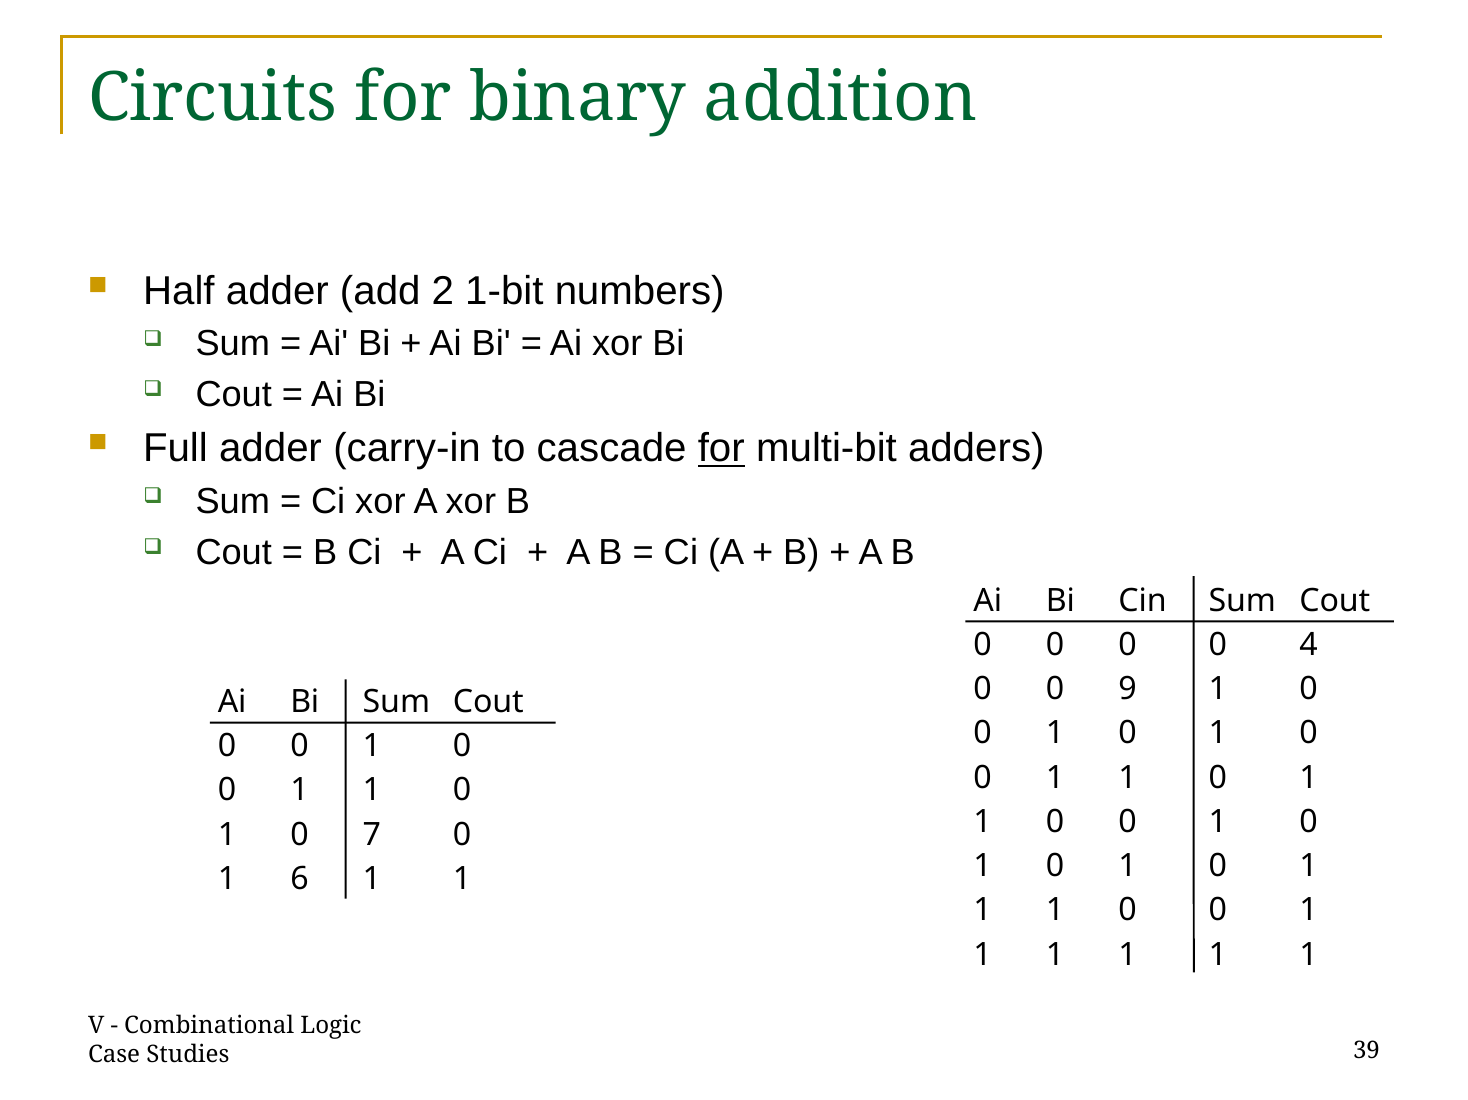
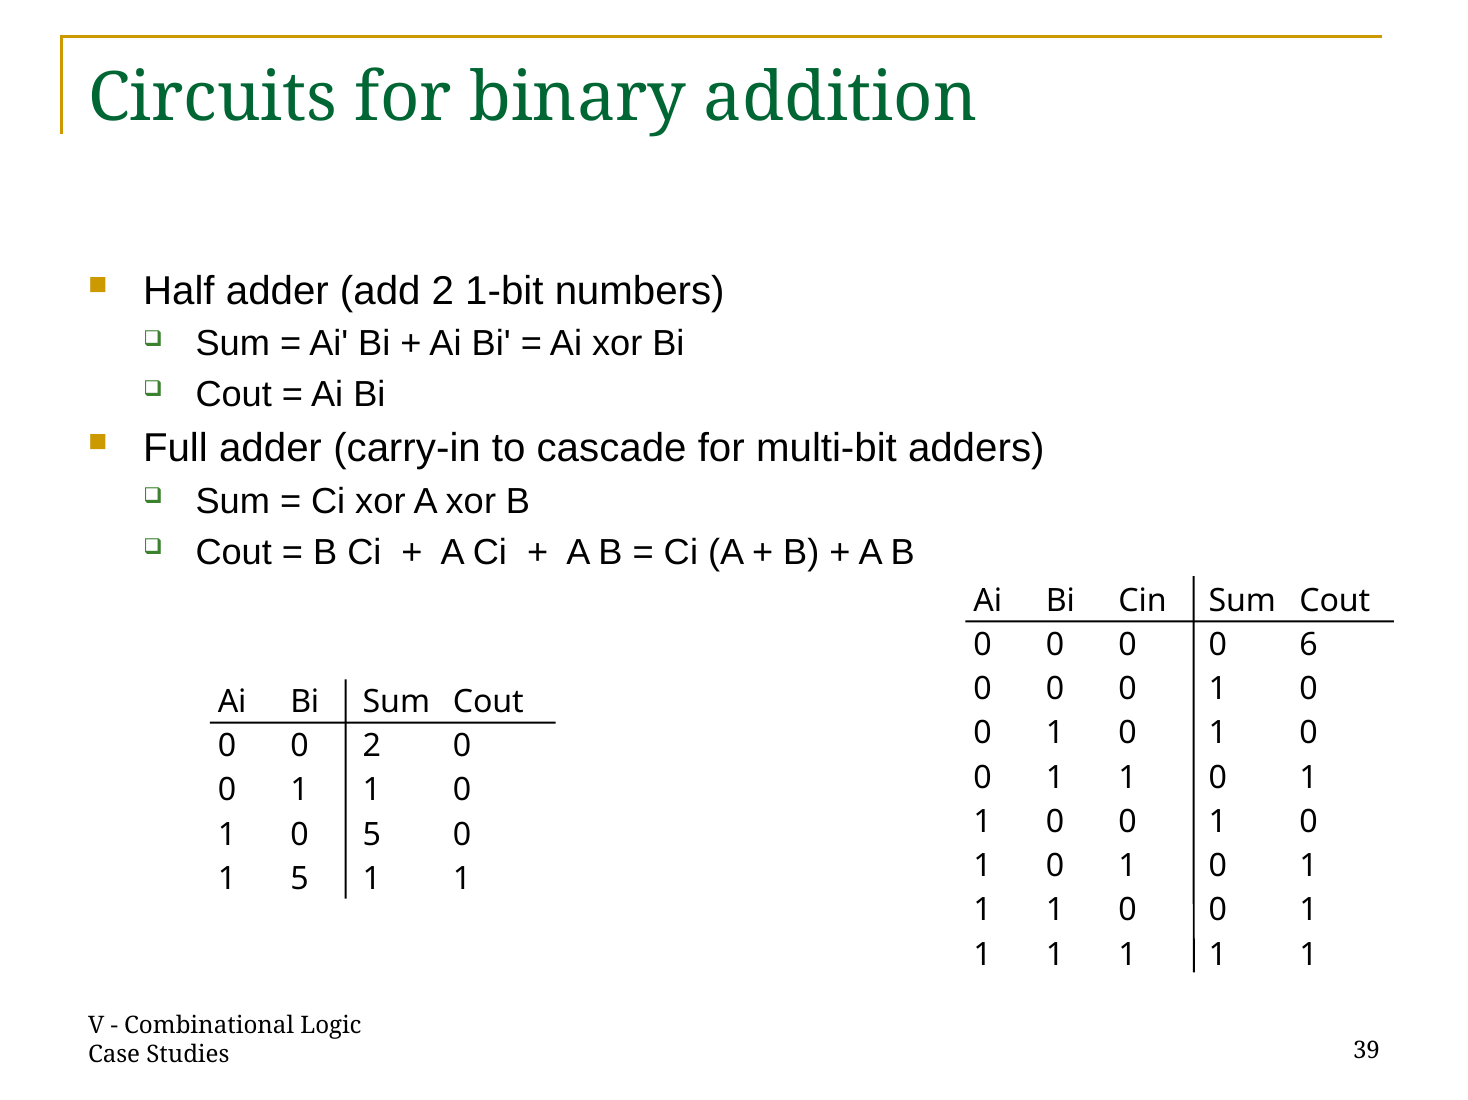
for at (721, 449) underline: present -> none
4: 4 -> 6
9 at (1127, 689): 9 -> 0
1 at (372, 746): 1 -> 2
0 7: 7 -> 5
1 6: 6 -> 5
